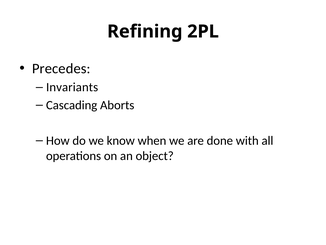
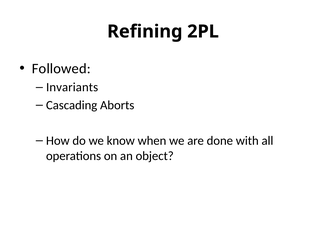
Precedes: Precedes -> Followed
